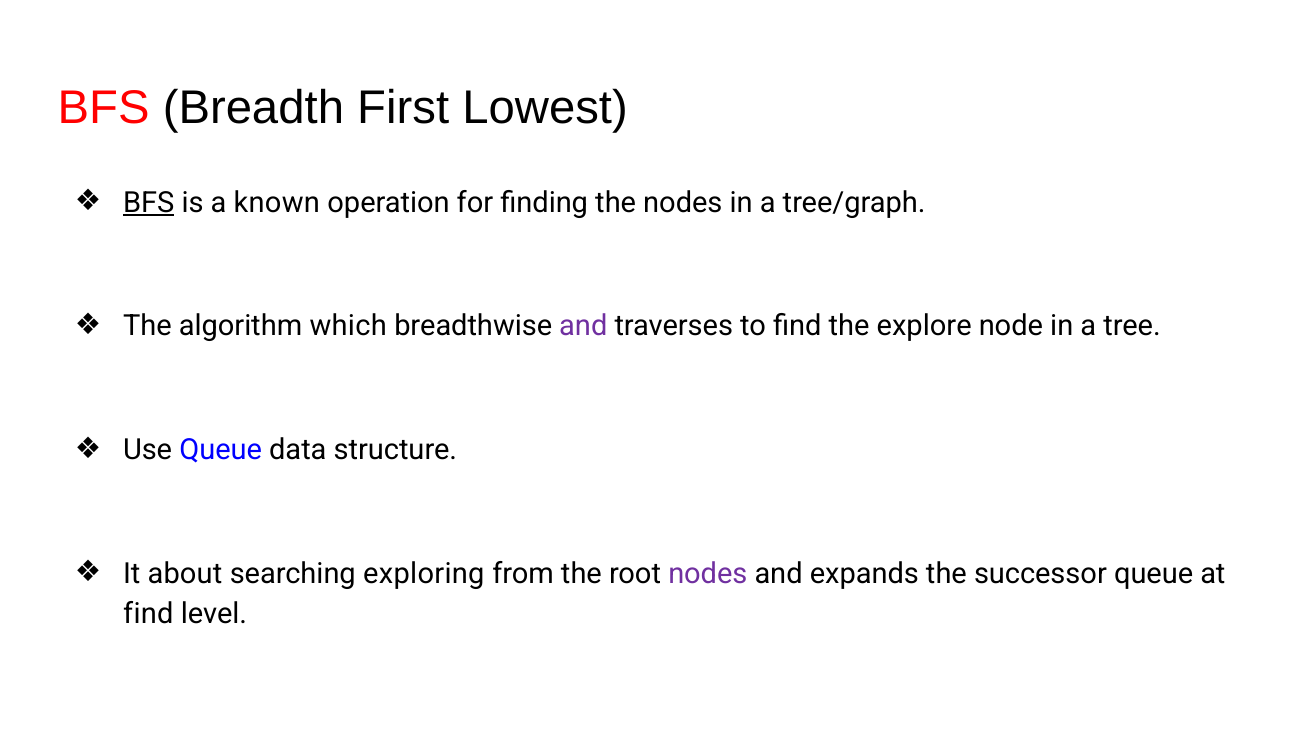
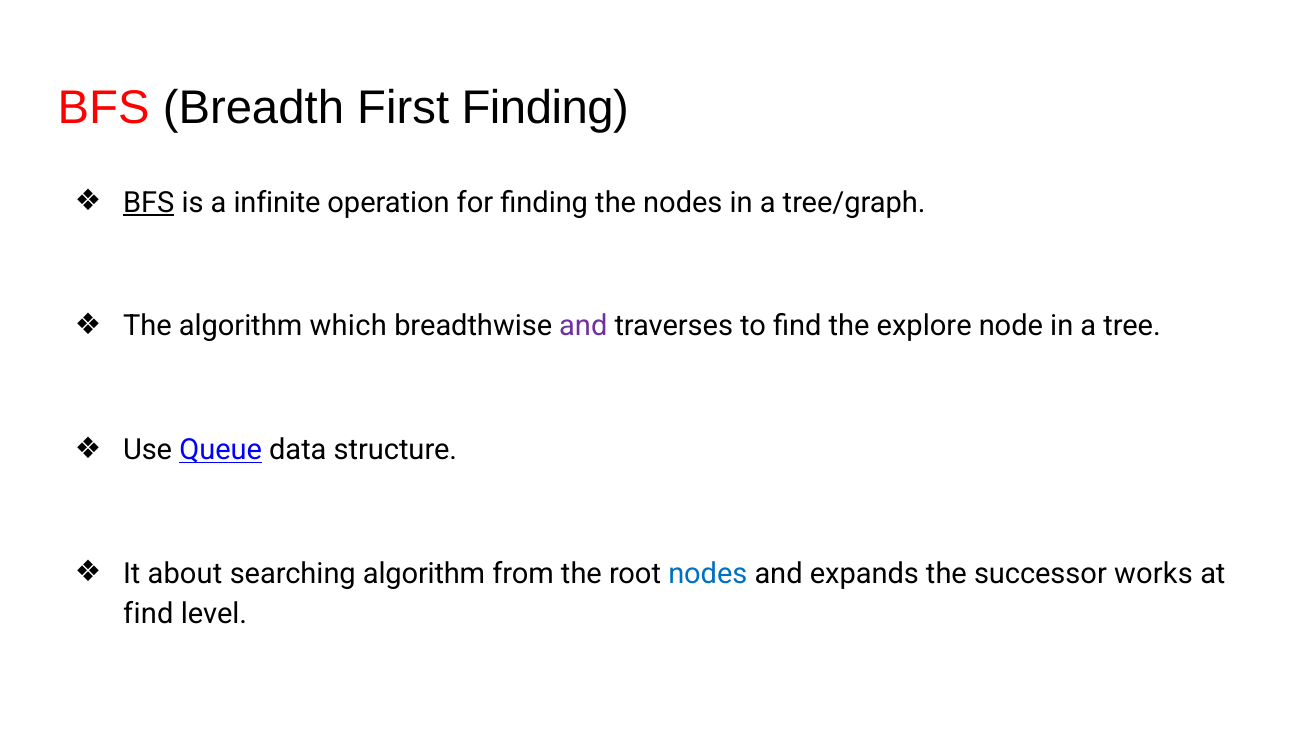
First Lowest: Lowest -> Finding
known: known -> infinite
Queue at (221, 450) underline: none -> present
searching exploring: exploring -> algorithm
nodes at (708, 574) colour: purple -> blue
successor queue: queue -> works
